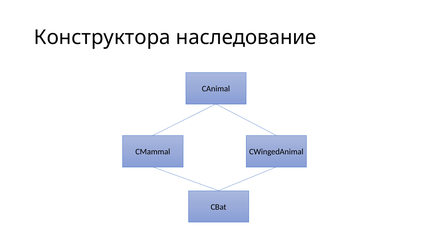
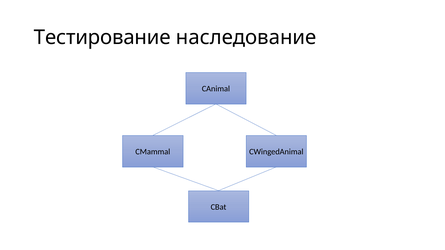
Конструктора: Конструктора -> Тестирование
